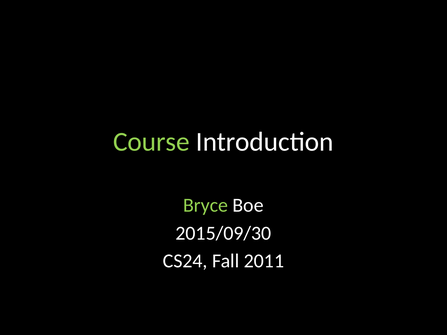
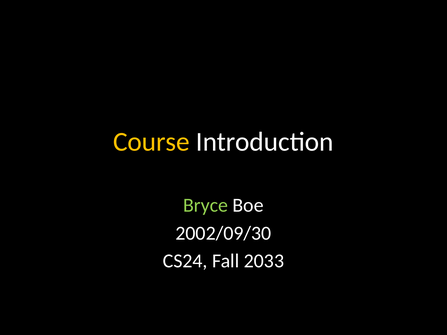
Course colour: light green -> yellow
2015/09/30: 2015/09/30 -> 2002/09/30
2011: 2011 -> 2033
